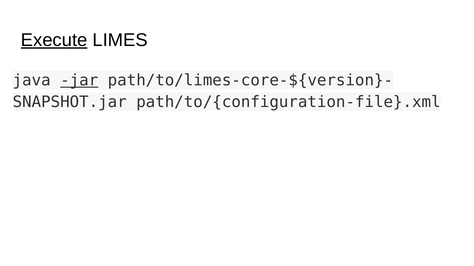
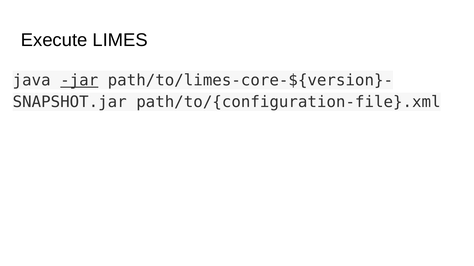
Execute underline: present -> none
